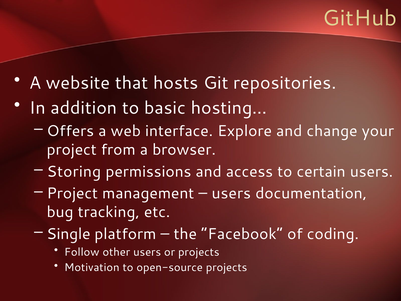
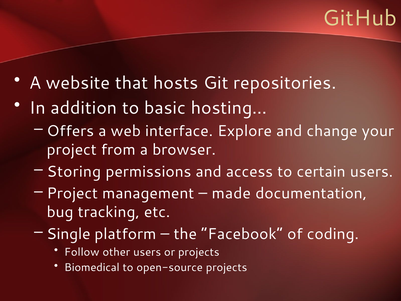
users at (231, 193): users -> made
Motivation: Motivation -> Biomedical
